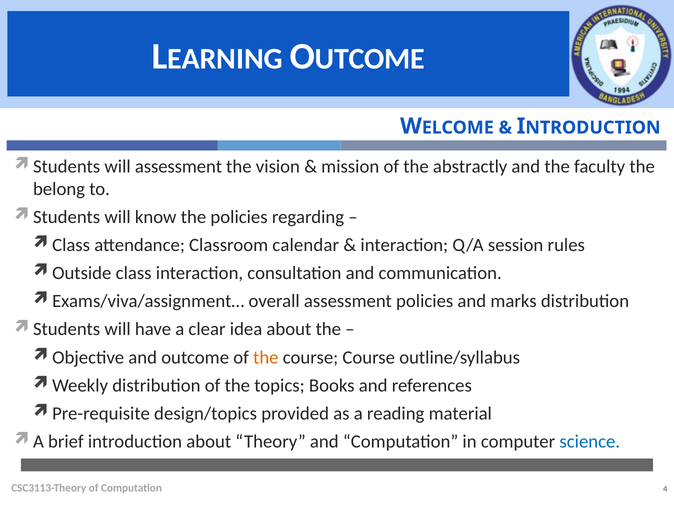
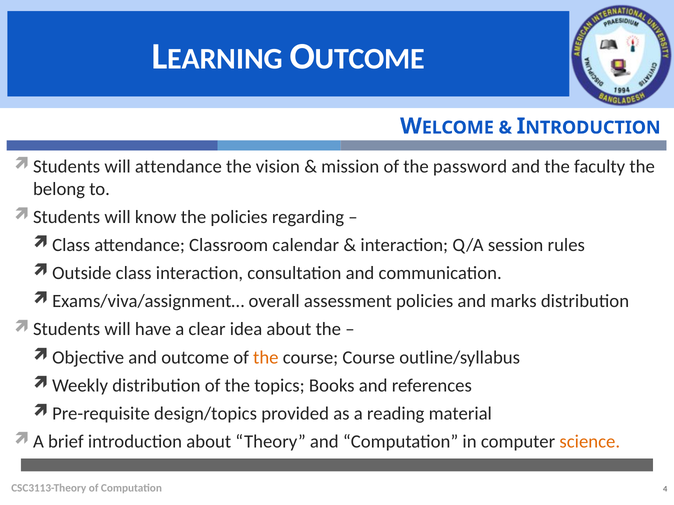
will assessment: assessment -> attendance
abstractly: abstractly -> password
science colour: blue -> orange
